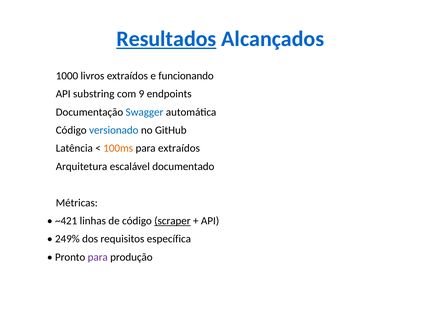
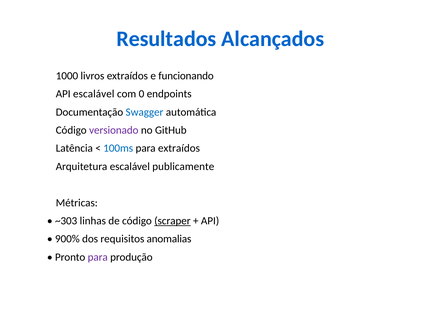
Resultados underline: present -> none
substring at (94, 94): substring -> escalável
9: 9 -> 0
versionado colour: blue -> purple
100ms colour: orange -> blue
documentado: documentado -> publicamente
~421: ~421 -> ~303
249%: 249% -> 900%
específica: específica -> anomalias
